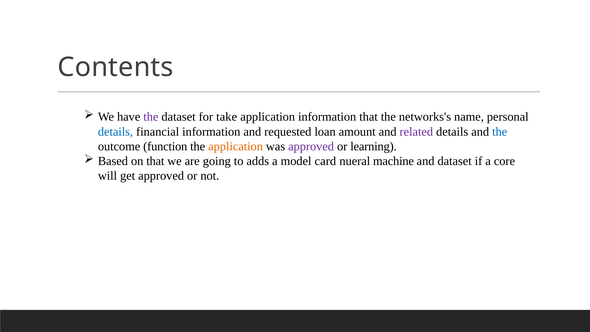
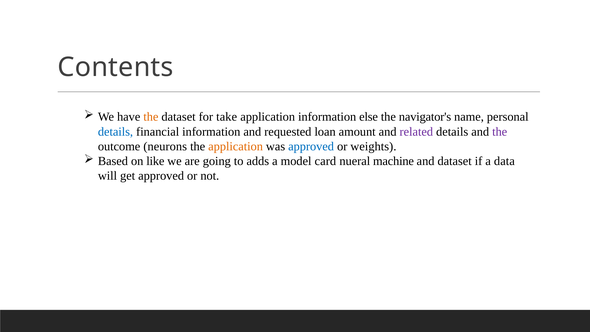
the at (151, 117) colour: purple -> orange
information that: that -> else
networks's: networks's -> navigator's
the at (500, 132) colour: blue -> purple
function: function -> neurons
approved at (311, 146) colour: purple -> blue
learning: learning -> weights
on that: that -> like
core: core -> data
